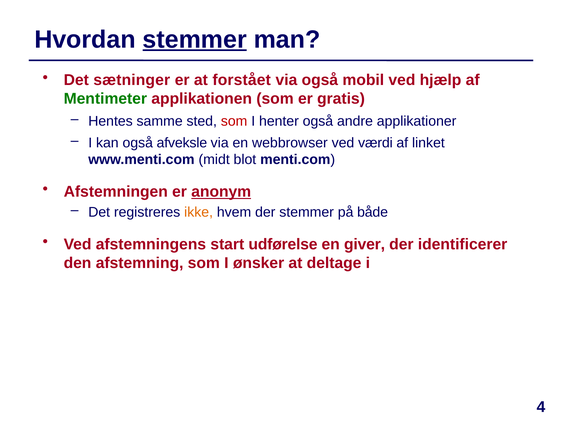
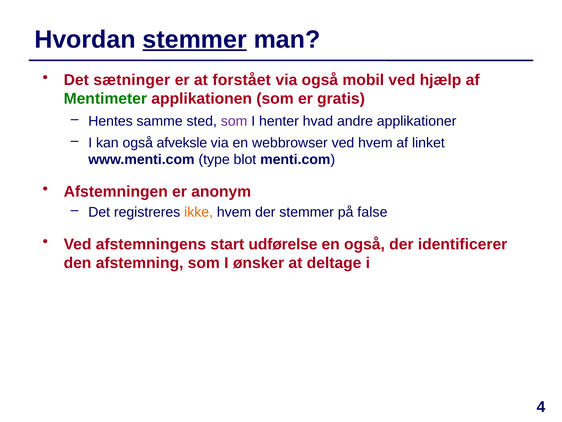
som at (234, 121) colour: red -> purple
henter også: også -> hvad
ved værdi: værdi -> hvem
midt: midt -> type
anonym underline: present -> none
både: både -> false
en giver: giver -> også
